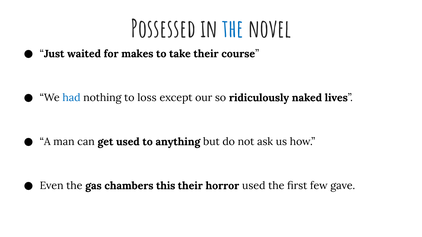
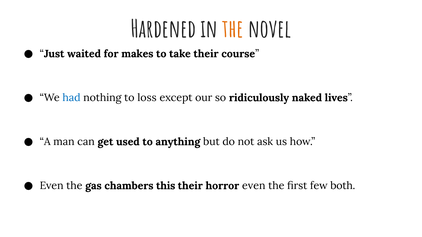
Possessed: Possessed -> Hardened
the at (233, 29) colour: blue -> orange
horror used: used -> even
gave: gave -> both
